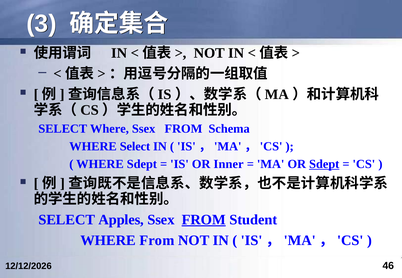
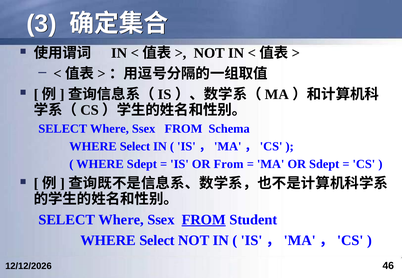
OR Inner: Inner -> From
Sdept at (324, 164) underline: present -> none
Apples at (121, 220): Apples -> Where
From at (157, 241): From -> Select
